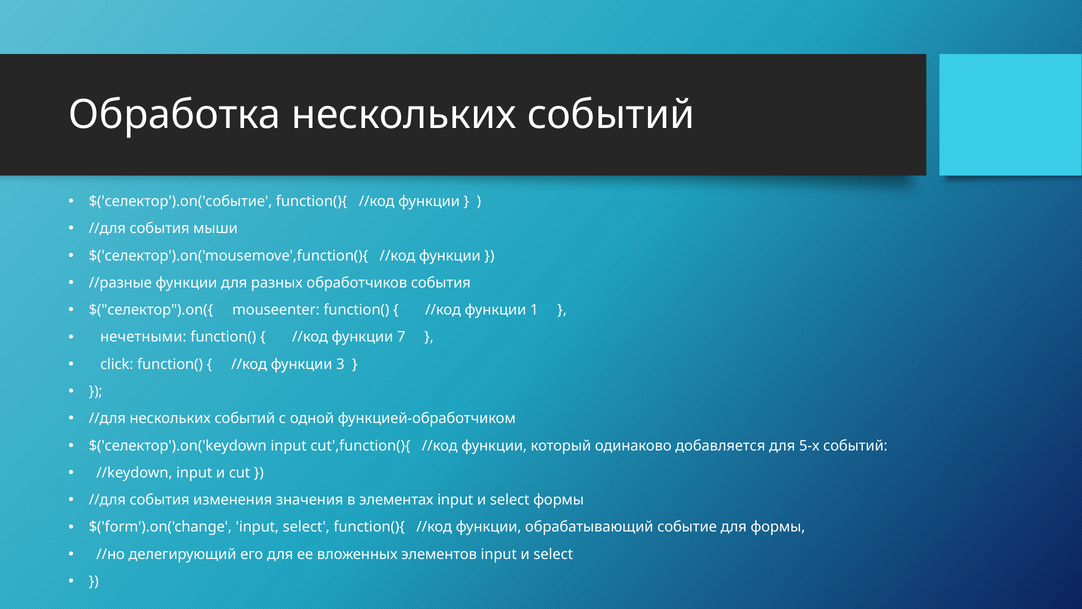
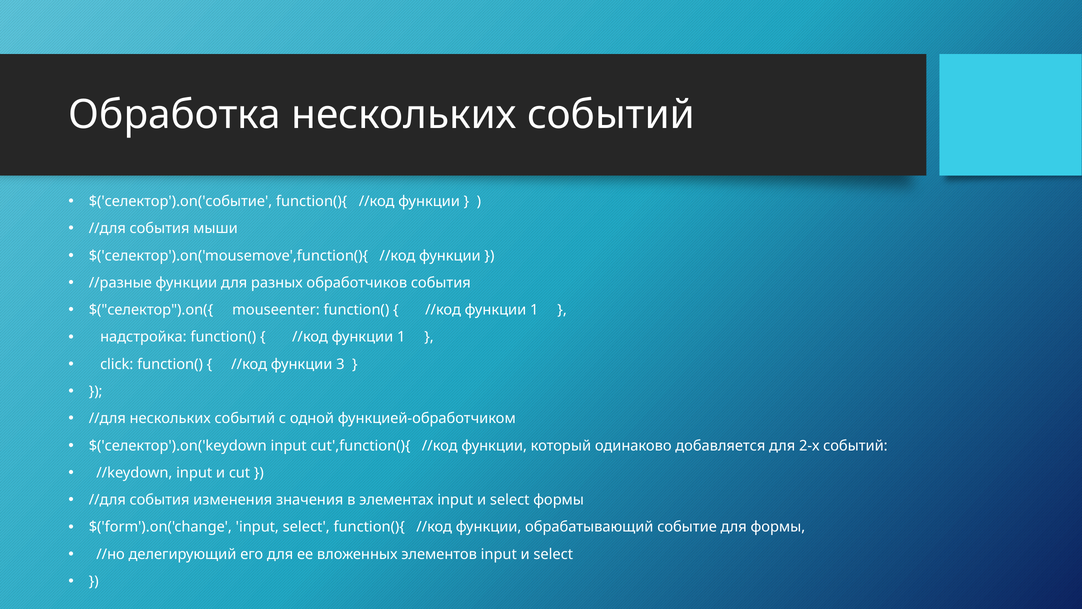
нечетными: нечетными -> надстройка
7 at (401, 337): 7 -> 1
5-х: 5-х -> 2-х
